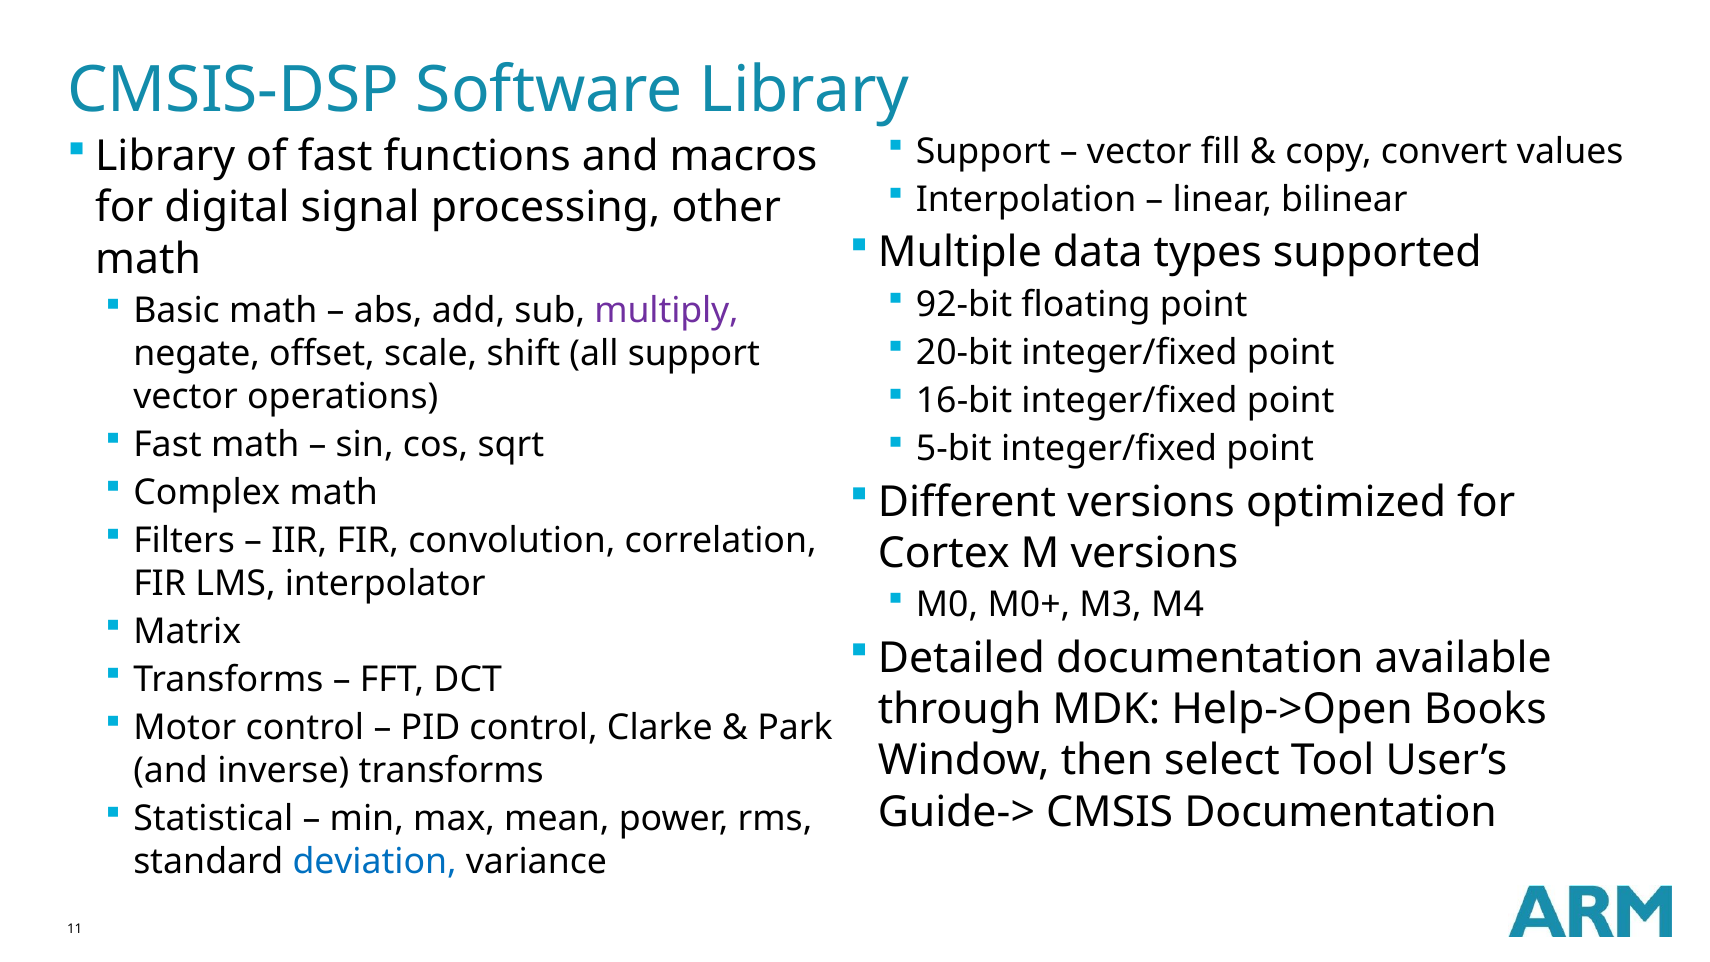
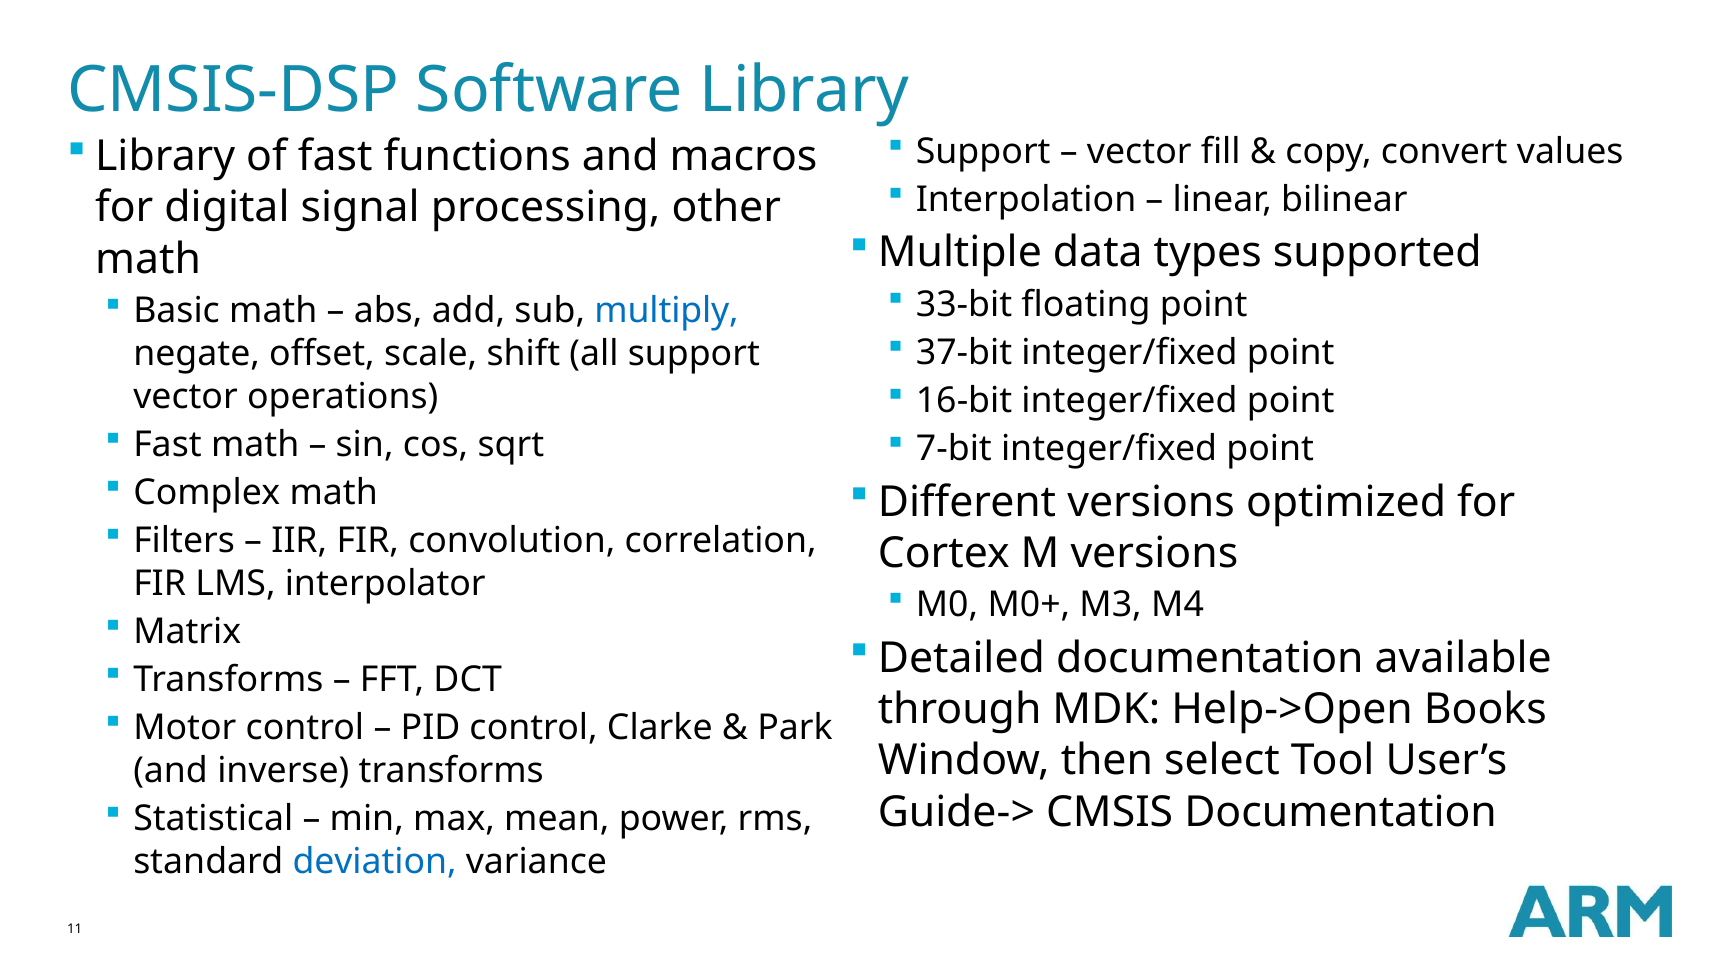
92-bit: 92-bit -> 33-bit
multiply colour: purple -> blue
20-bit: 20-bit -> 37-bit
5-bit: 5-bit -> 7-bit
